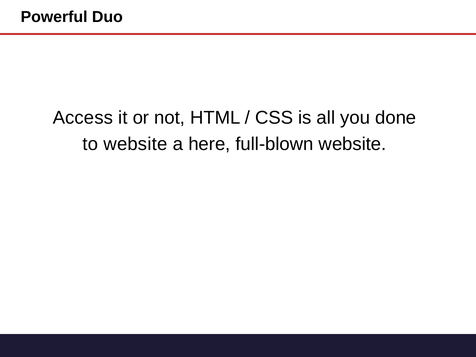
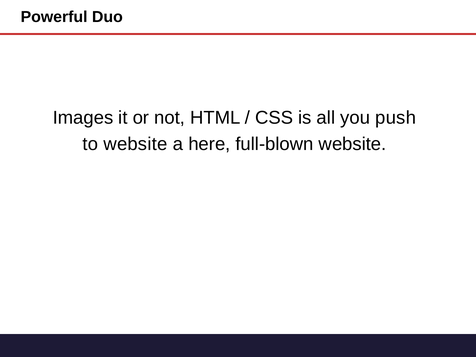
Access: Access -> Images
done: done -> push
